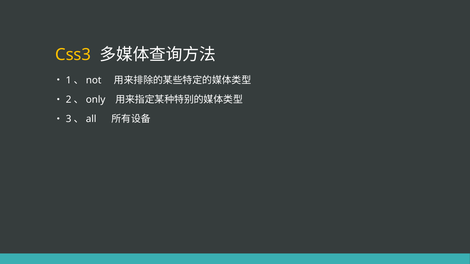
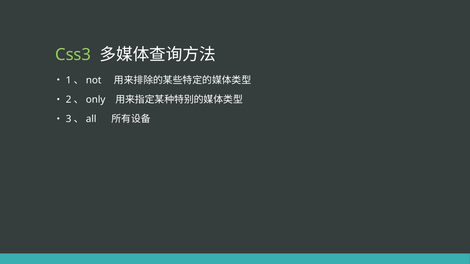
Css3 colour: yellow -> light green
